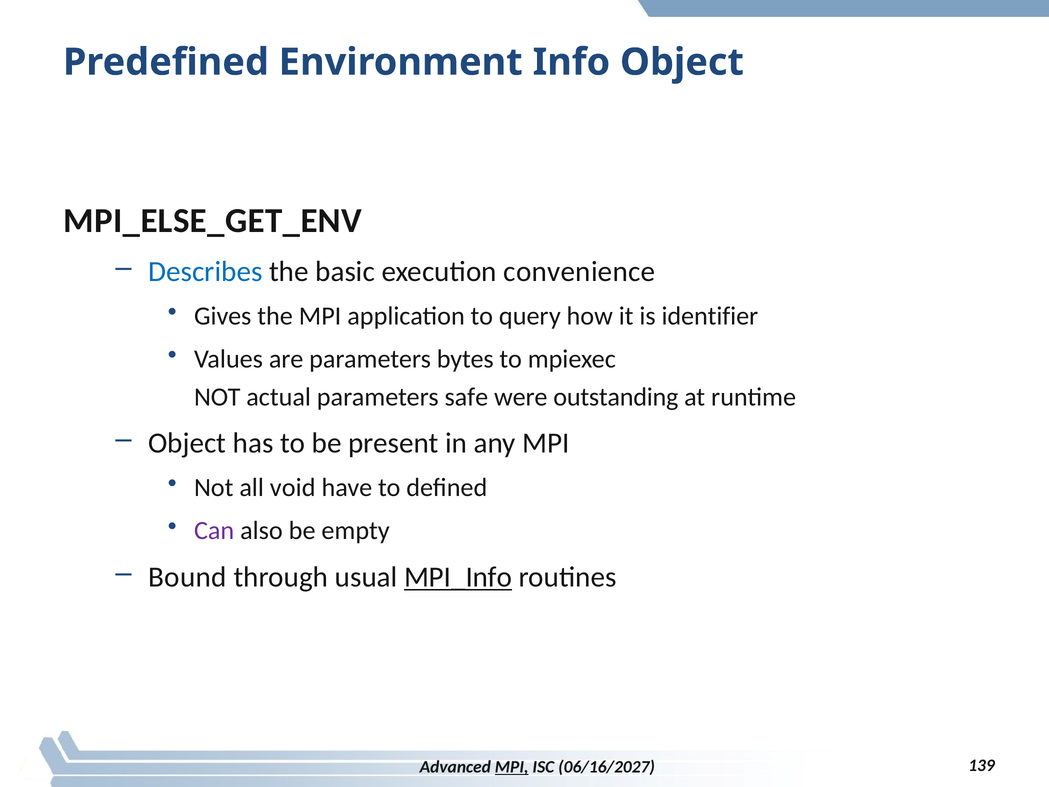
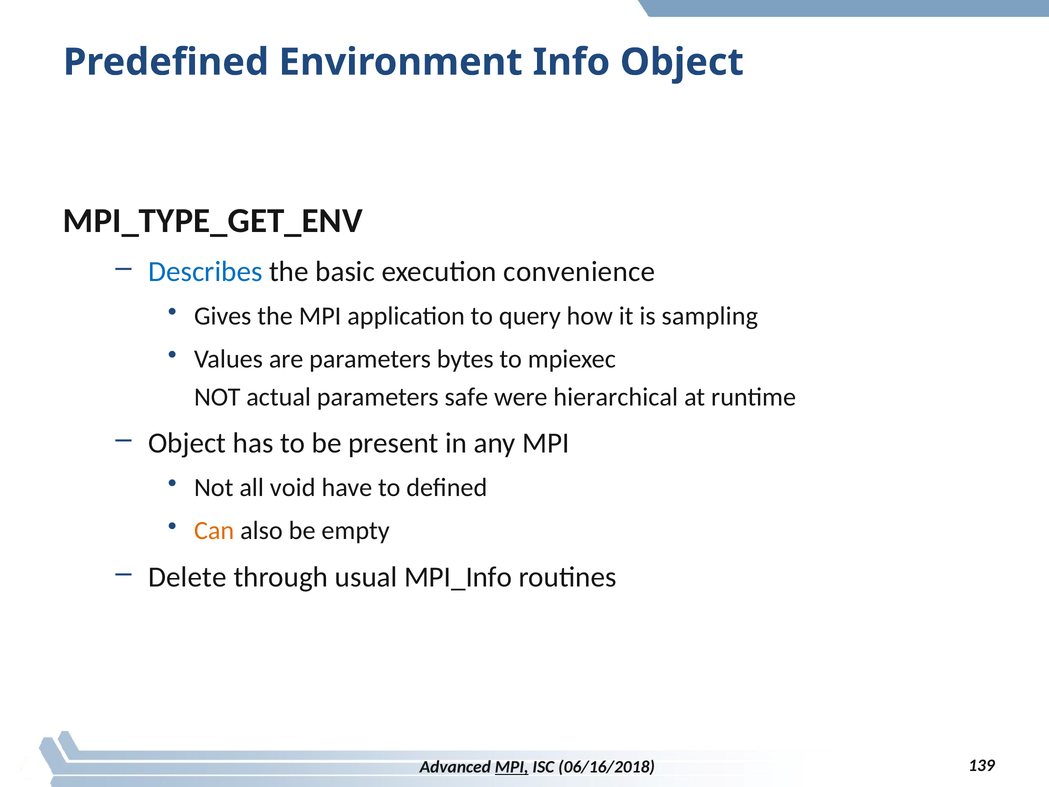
MPI_ELSE_GET_ENV: MPI_ELSE_GET_ENV -> MPI_TYPE_GET_ENV
identifier: identifier -> sampling
outstanding: outstanding -> hierarchical
Can colour: purple -> orange
Bound: Bound -> Delete
MPI_Info underline: present -> none
06/16/2027: 06/16/2027 -> 06/16/2018
